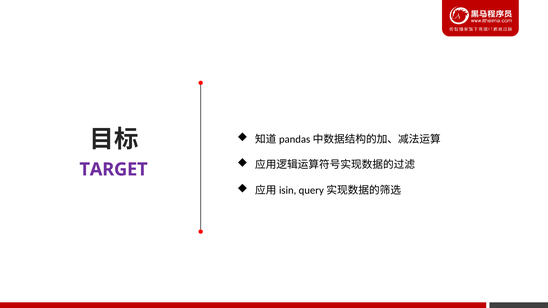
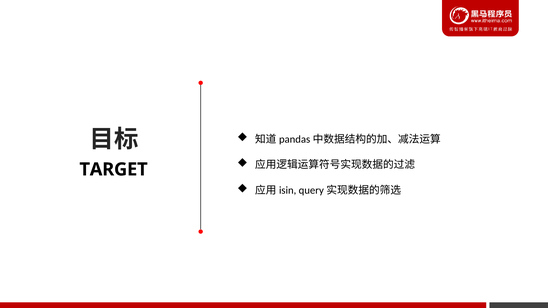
TARGET colour: purple -> black
